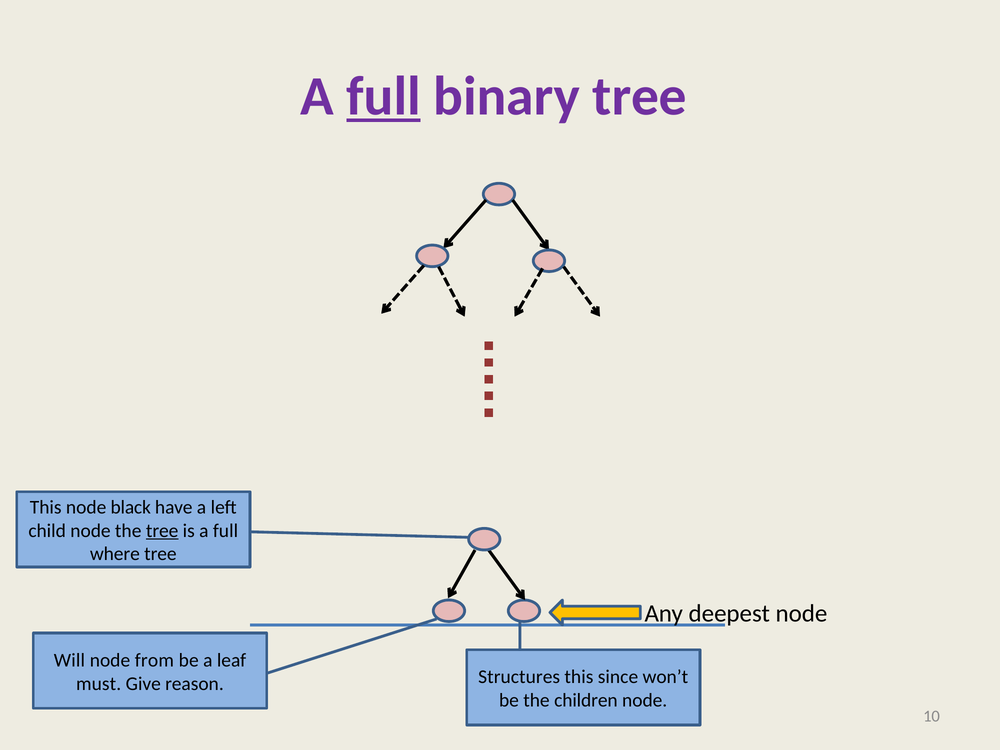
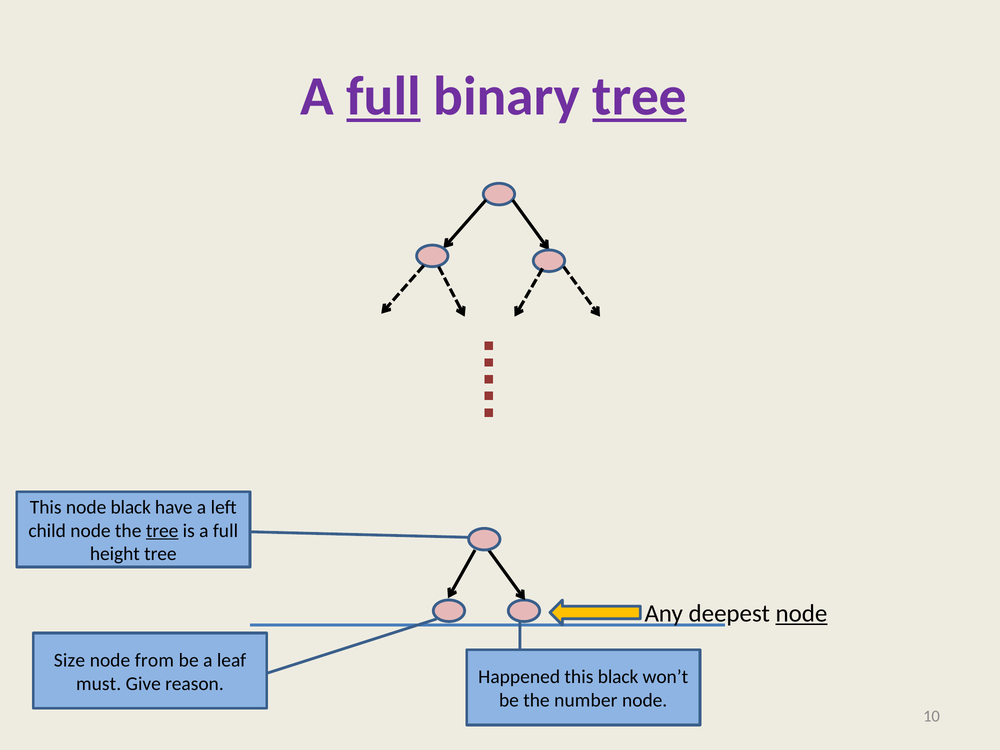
tree at (640, 96) underline: none -> present
where: where -> height
node at (801, 613) underline: none -> present
Will: Will -> Size
Structures: Structures -> Happened
this since: since -> black
children: children -> number
